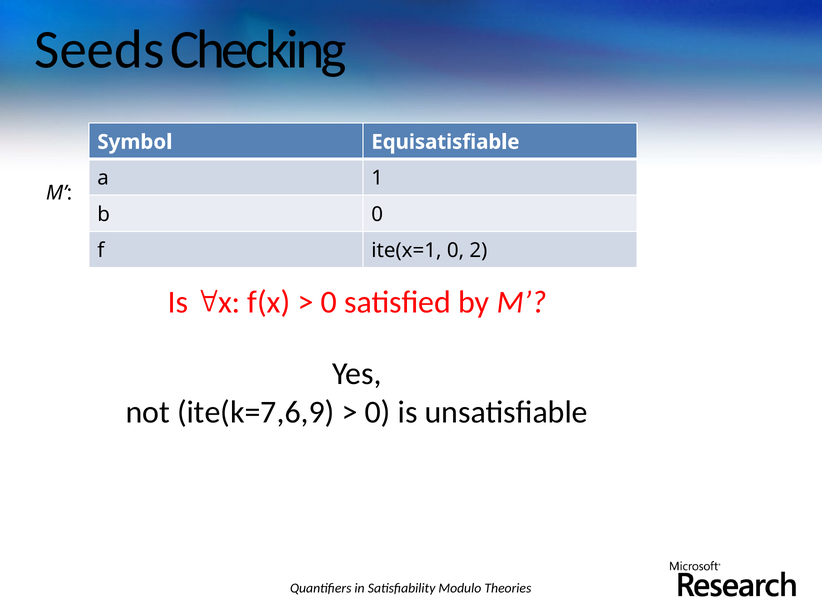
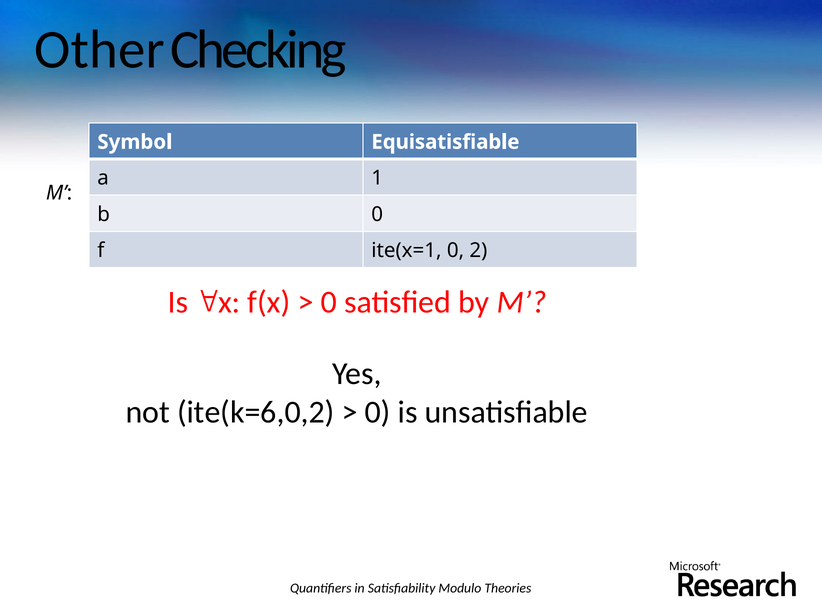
Seeds: Seeds -> Other
ite(k=7,6,9: ite(k=7,6,9 -> ite(k=6,0,2
